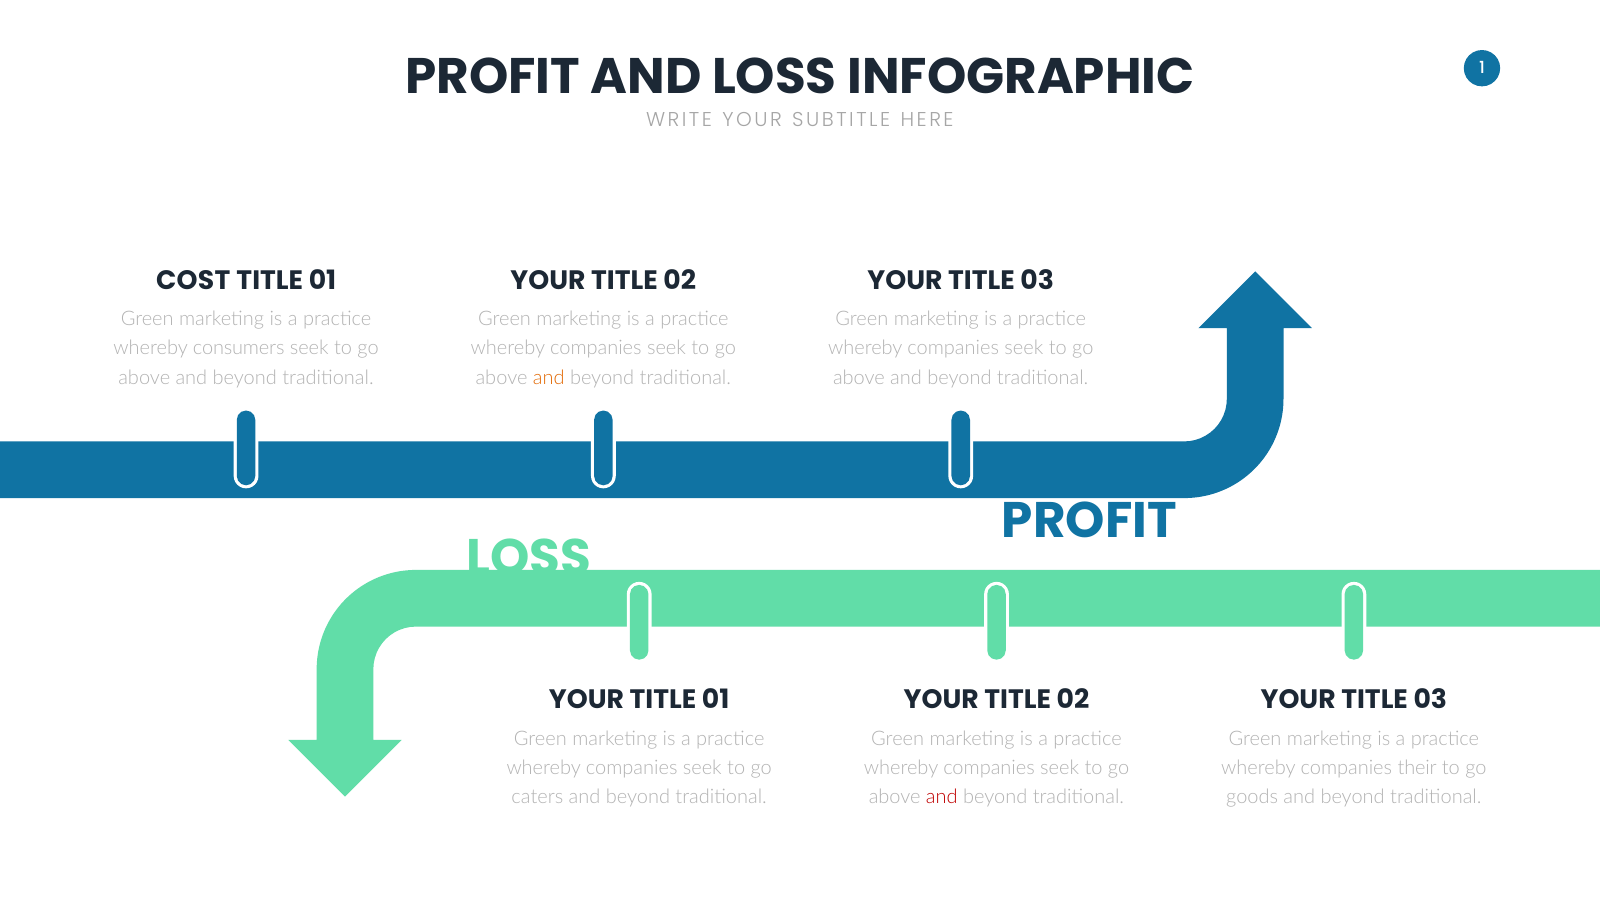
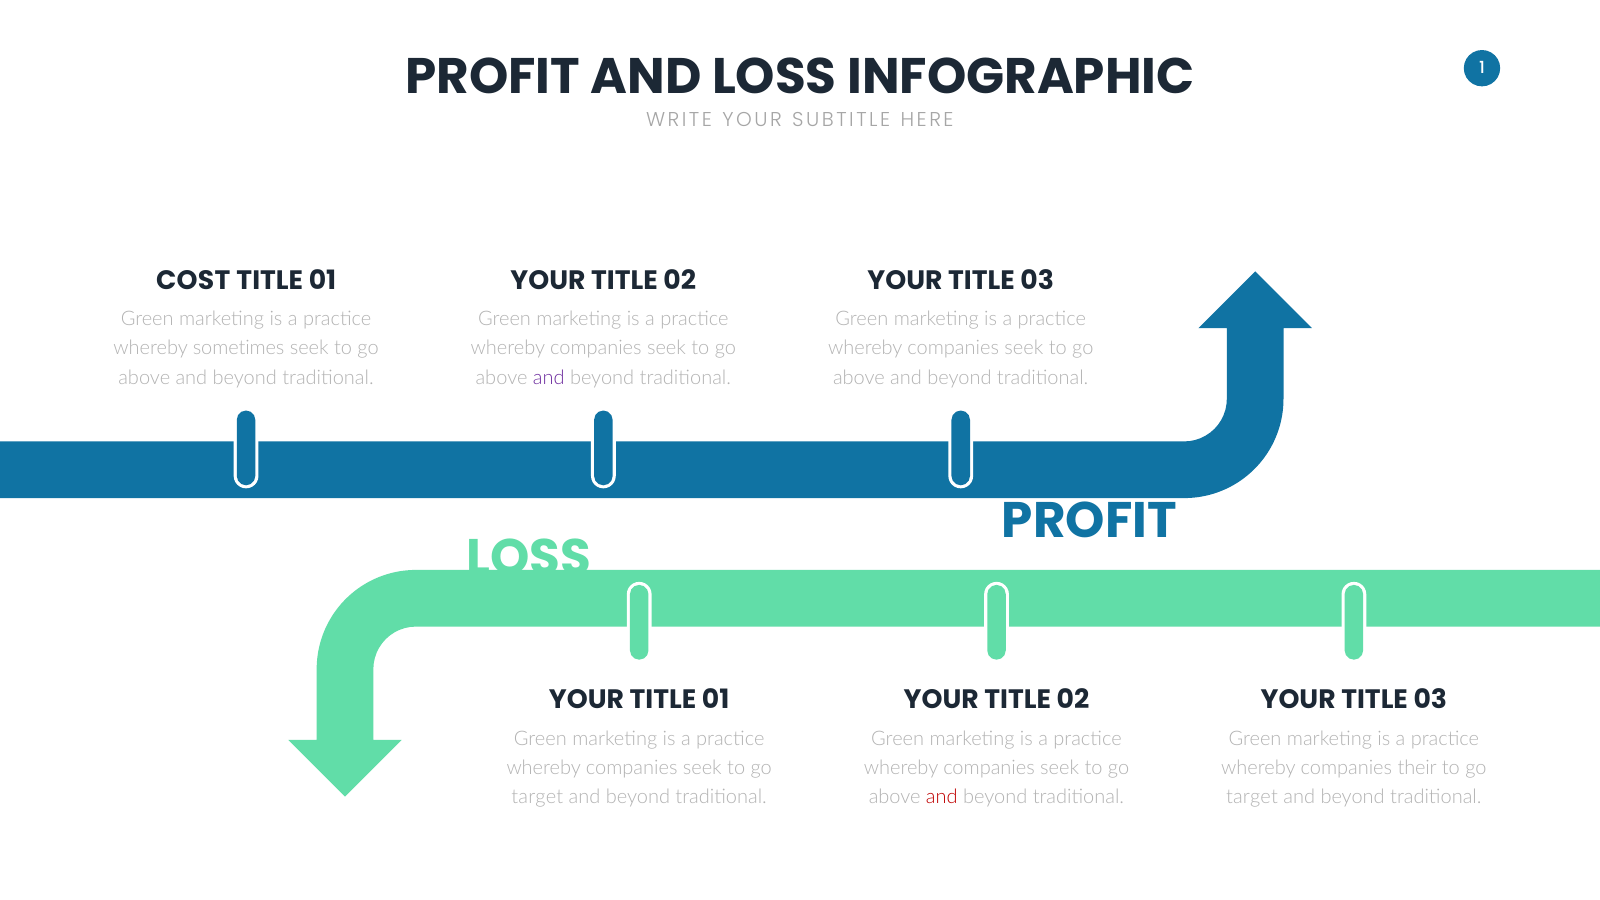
consumers: consumers -> sometimes
and at (549, 378) colour: orange -> purple
caters at (537, 797): caters -> target
goods at (1252, 797): goods -> target
